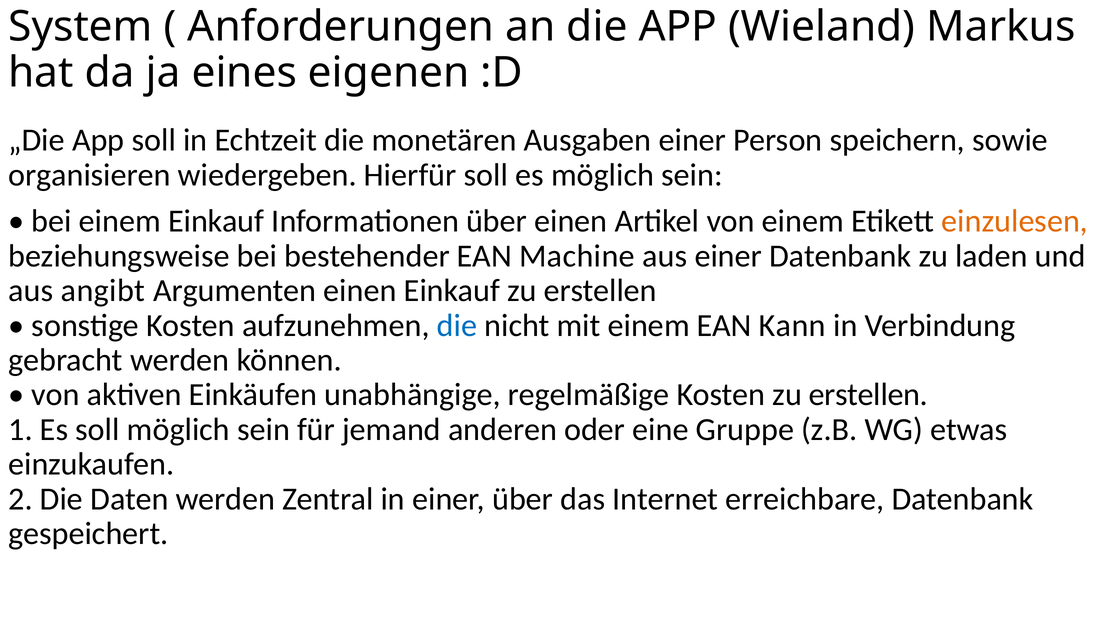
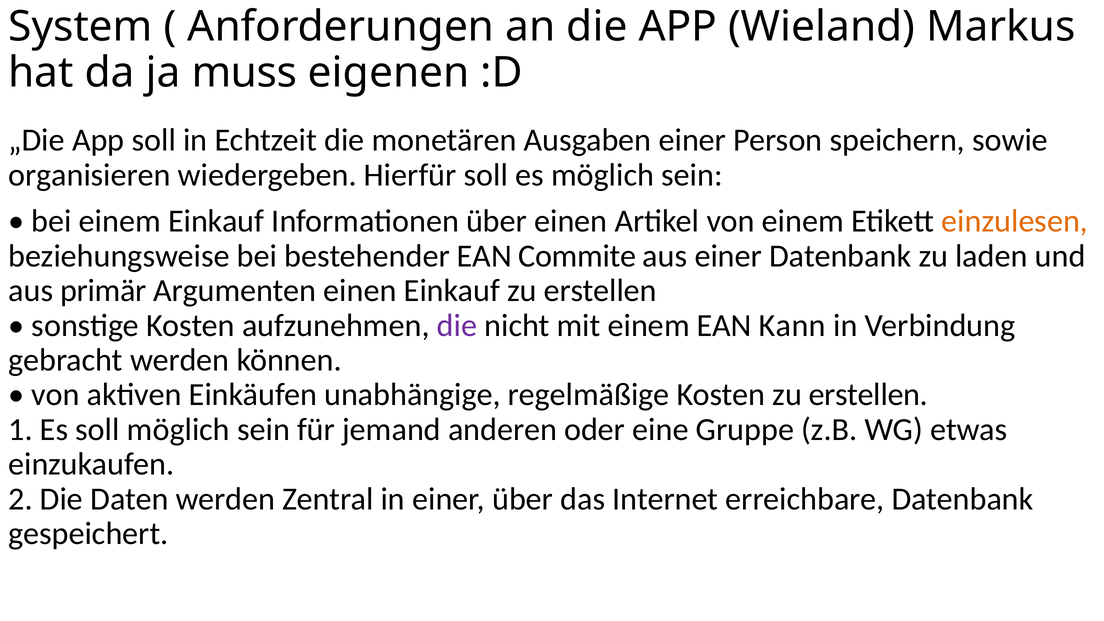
eines: eines -> muss
Machine: Machine -> Commite
angibt: angibt -> primär
die at (457, 325) colour: blue -> purple
